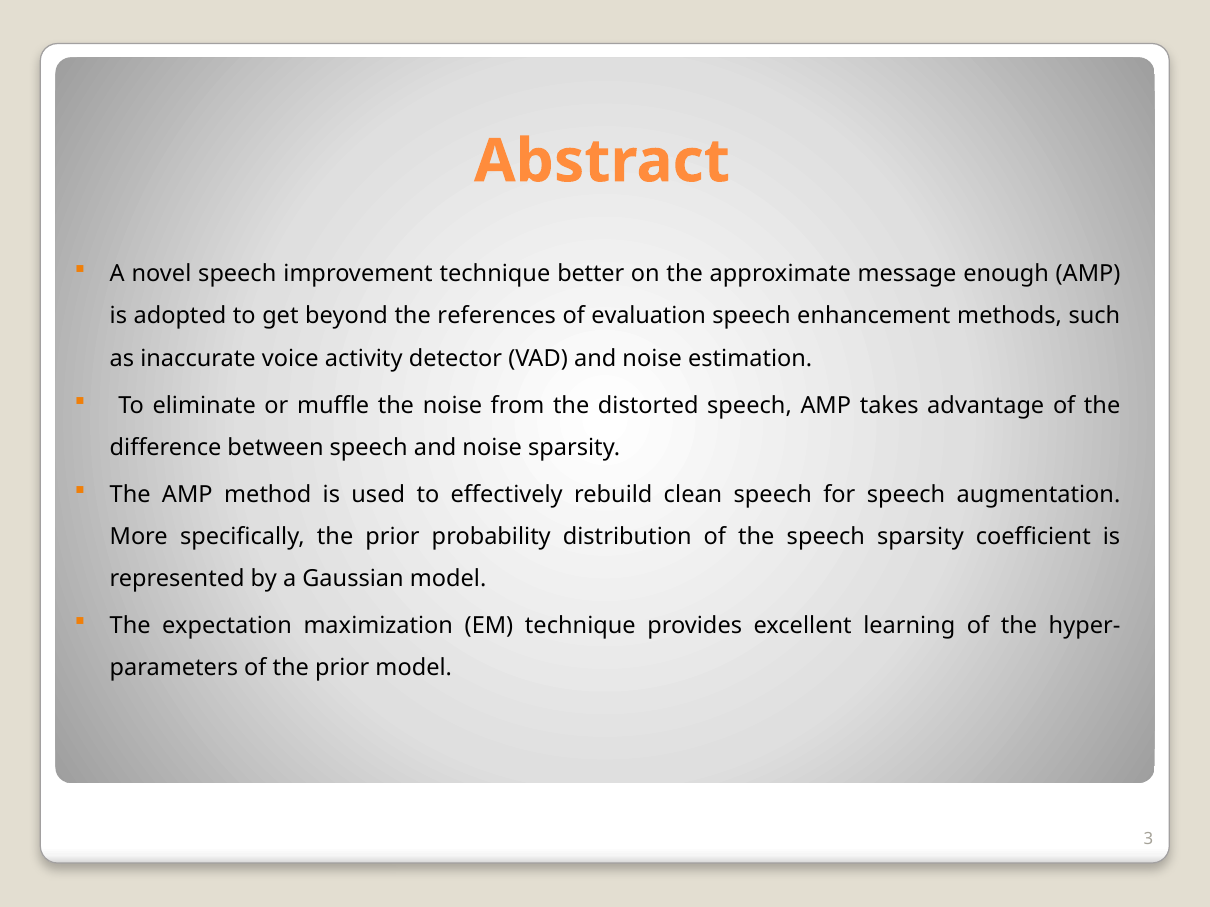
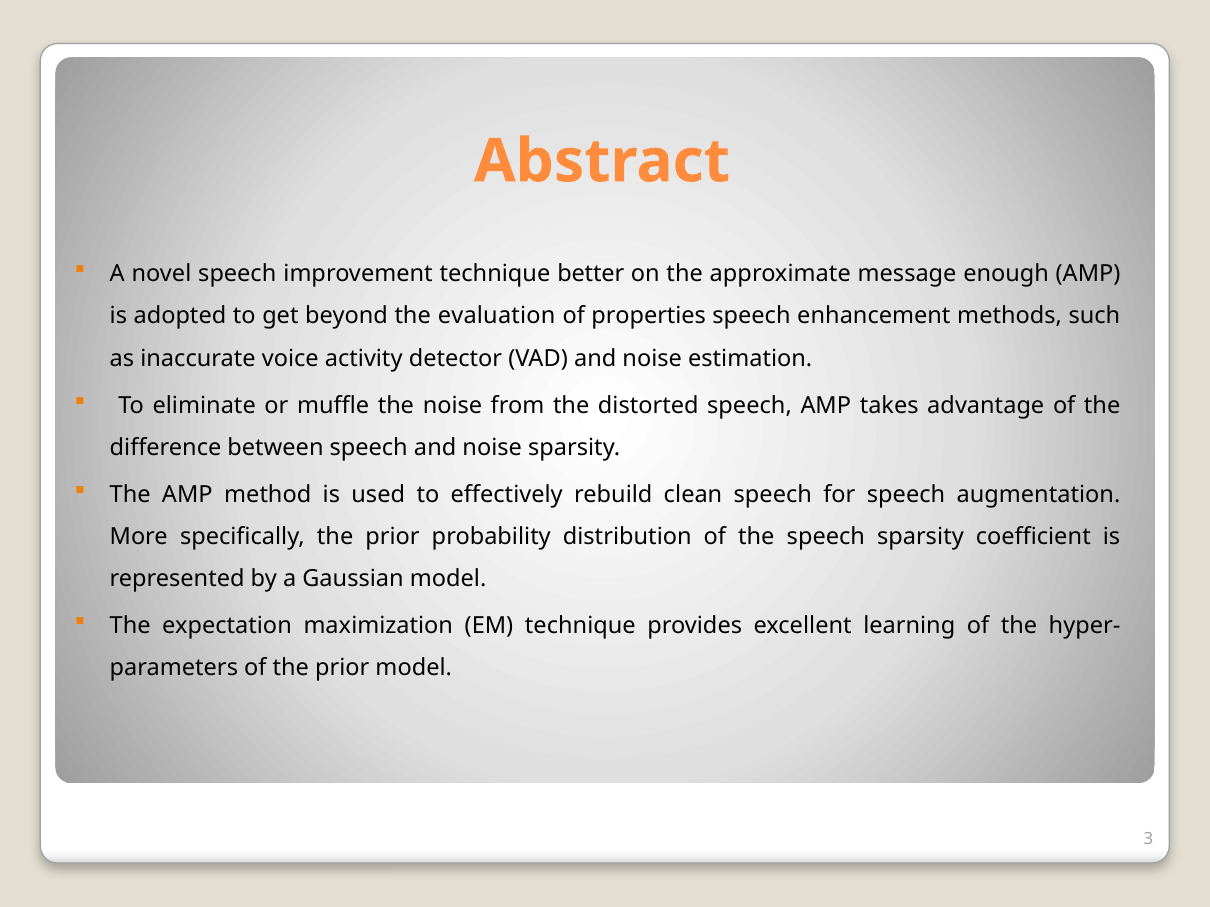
references: references -> evaluation
evaluation: evaluation -> properties
